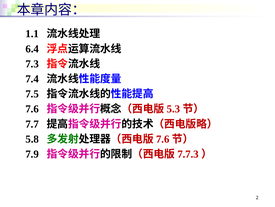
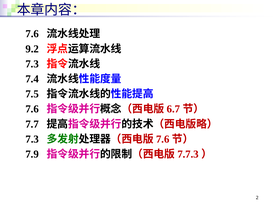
1.1 at (32, 34): 1.1 -> 7.6
6.4: 6.4 -> 9.2
5.3: 5.3 -> 6.7
5.8 at (32, 139): 5.8 -> 7.3
